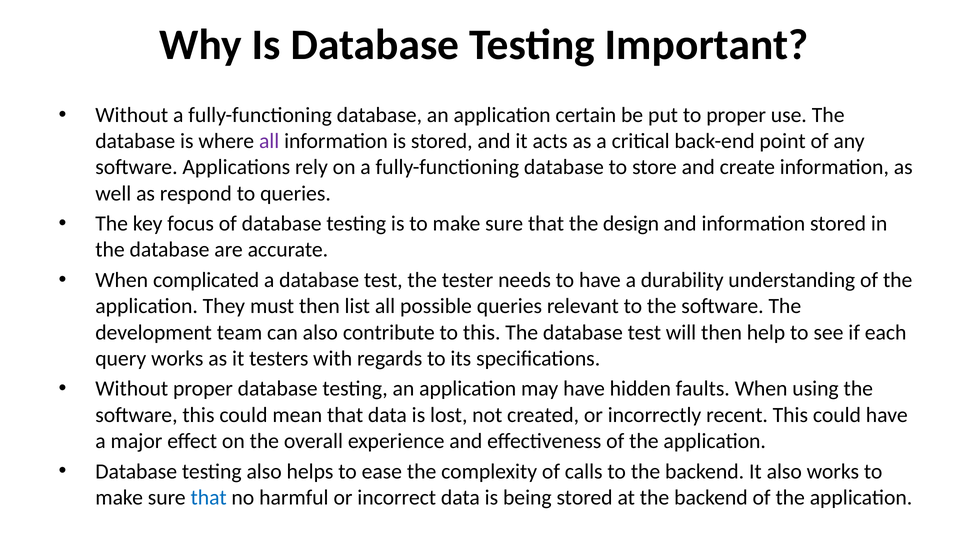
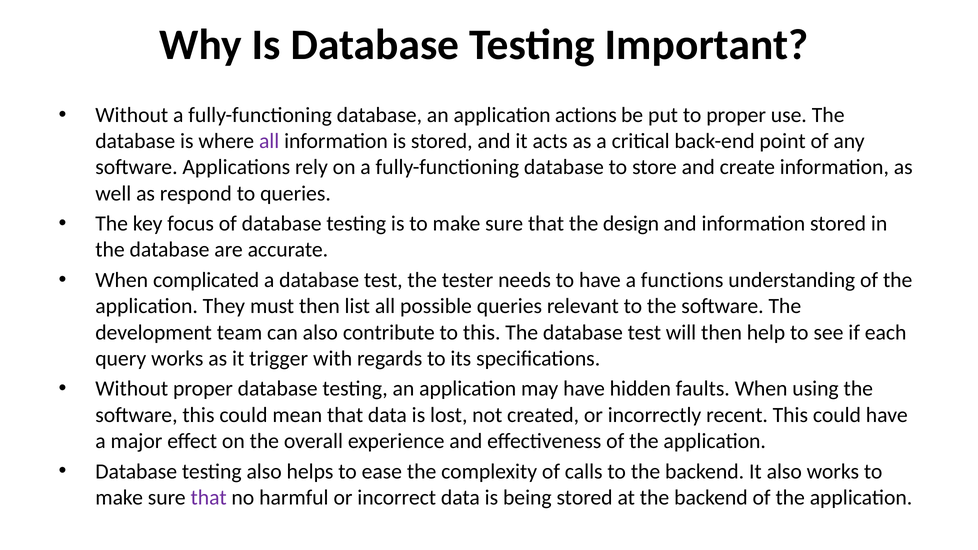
certain: certain -> actions
durability: durability -> functions
testers: testers -> trigger
that at (209, 498) colour: blue -> purple
